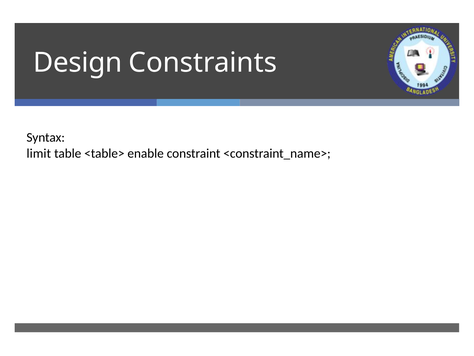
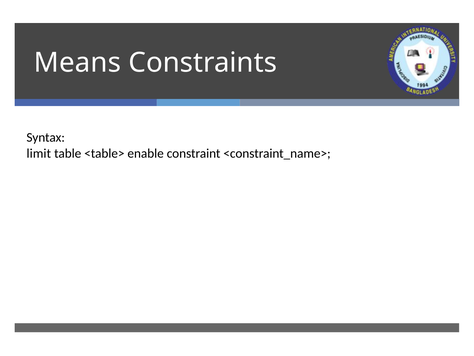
Design: Design -> Means
